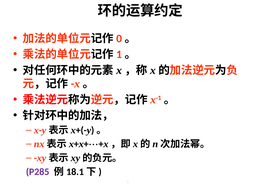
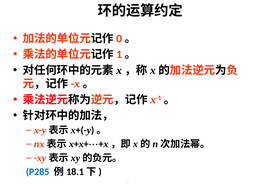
P285 colour: purple -> blue
